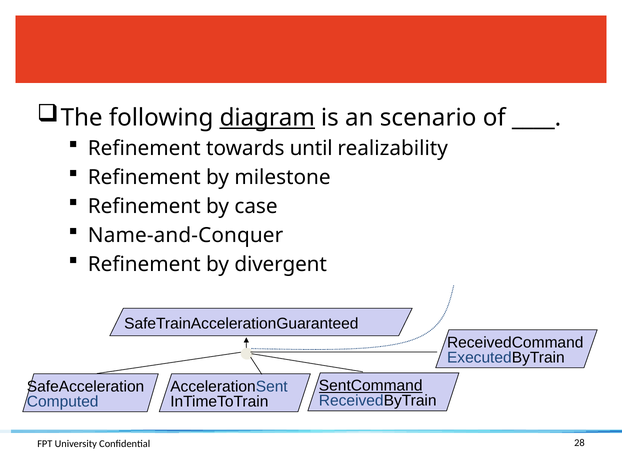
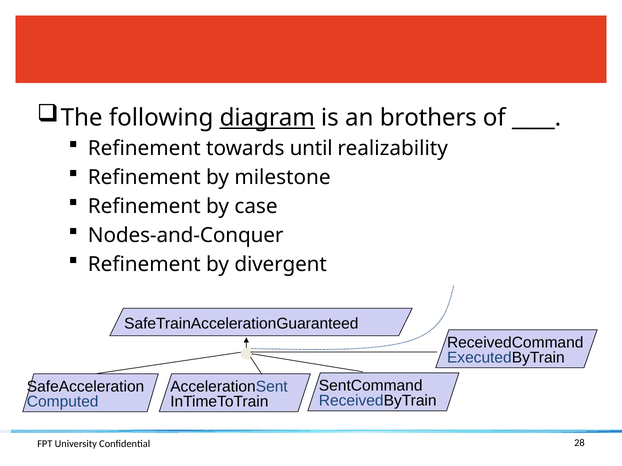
scenario: scenario -> brothers
Name-and-Conquer: Name-and-Conquer -> Nodes-and-Conquer
SentCommand underline: present -> none
